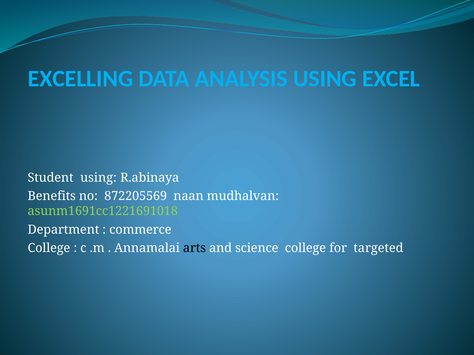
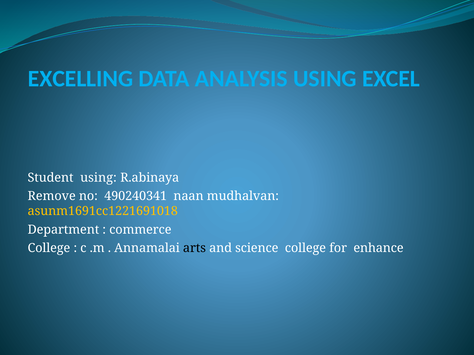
Benefits: Benefits -> Remove
872205569: 872205569 -> 490240341
asunm1691cc1221691018 colour: light green -> yellow
targeted: targeted -> enhance
